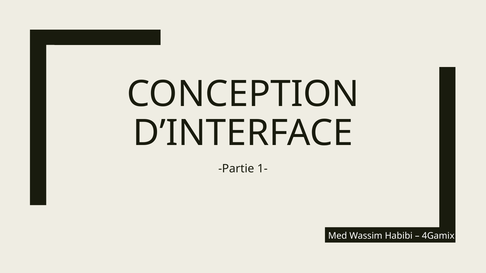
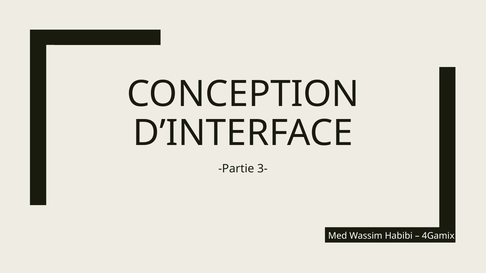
1-: 1- -> 3-
